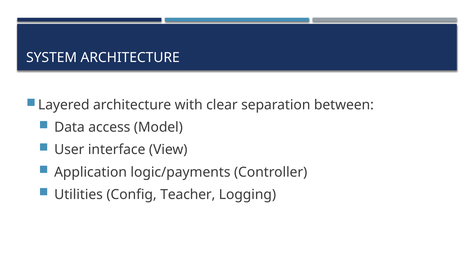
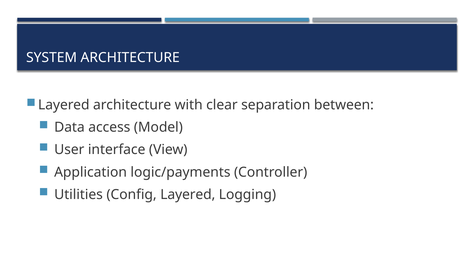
Config Teacher: Teacher -> Layered
